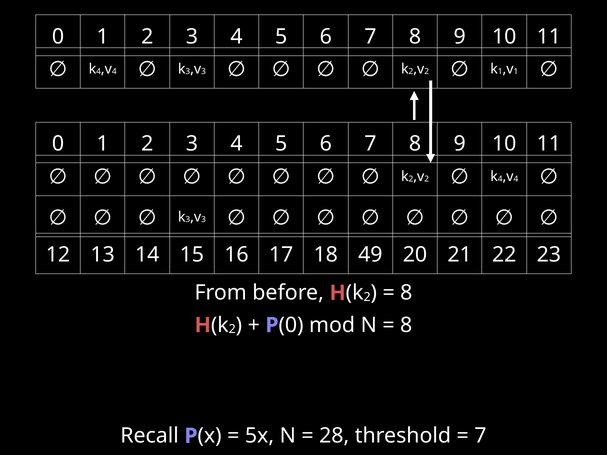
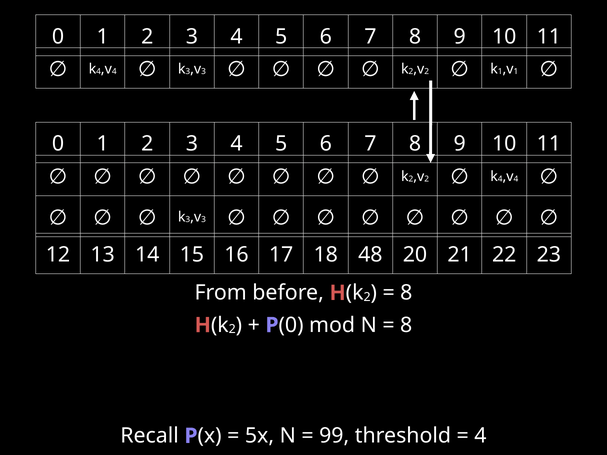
49: 49 -> 48
28: 28 -> 99
7 at (480, 436): 7 -> 4
